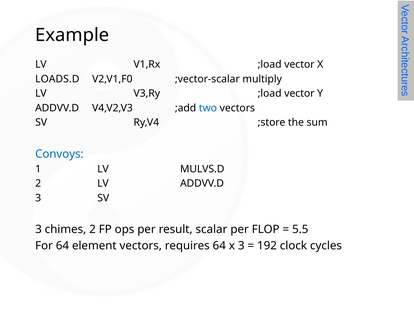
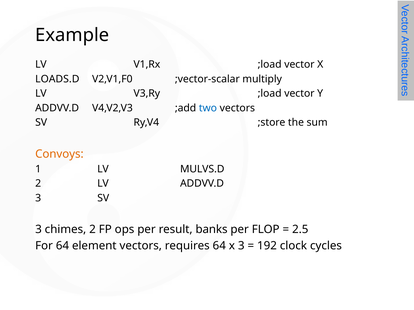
Convoys colour: blue -> orange
scalar: scalar -> banks
5.5: 5.5 -> 2.5
